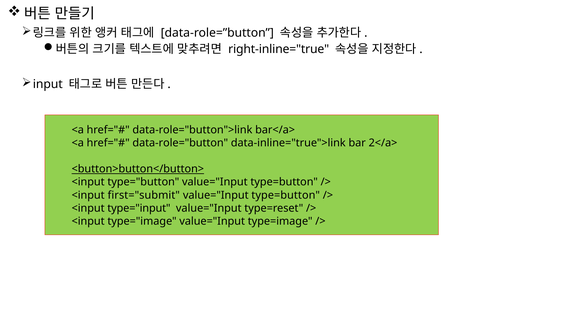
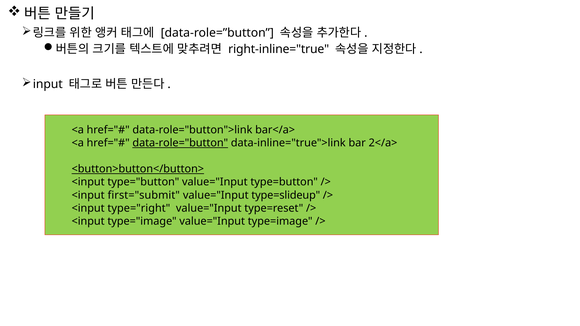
data-role="button underline: none -> present
type=button at (286, 195): type=button -> type=slideup
type="input: type="input -> type="right
